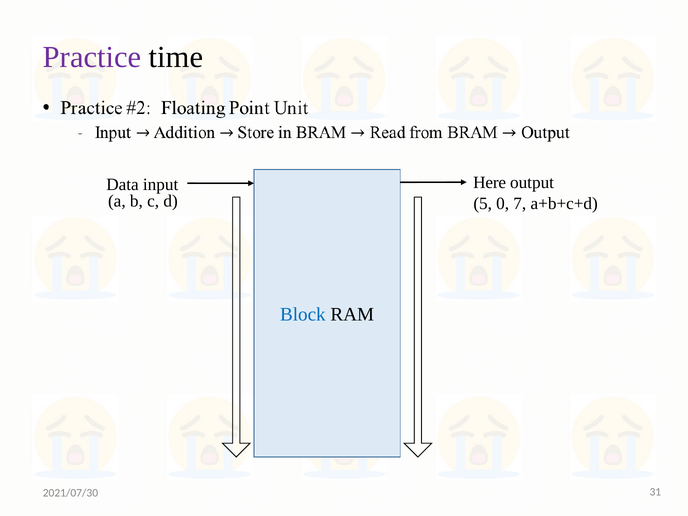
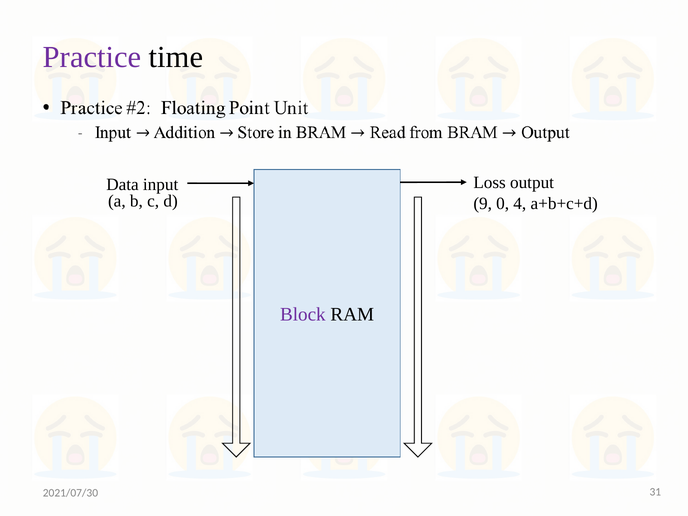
Here: Here -> Loss
5: 5 -> 9
7: 7 -> 4
Block colour: blue -> purple
